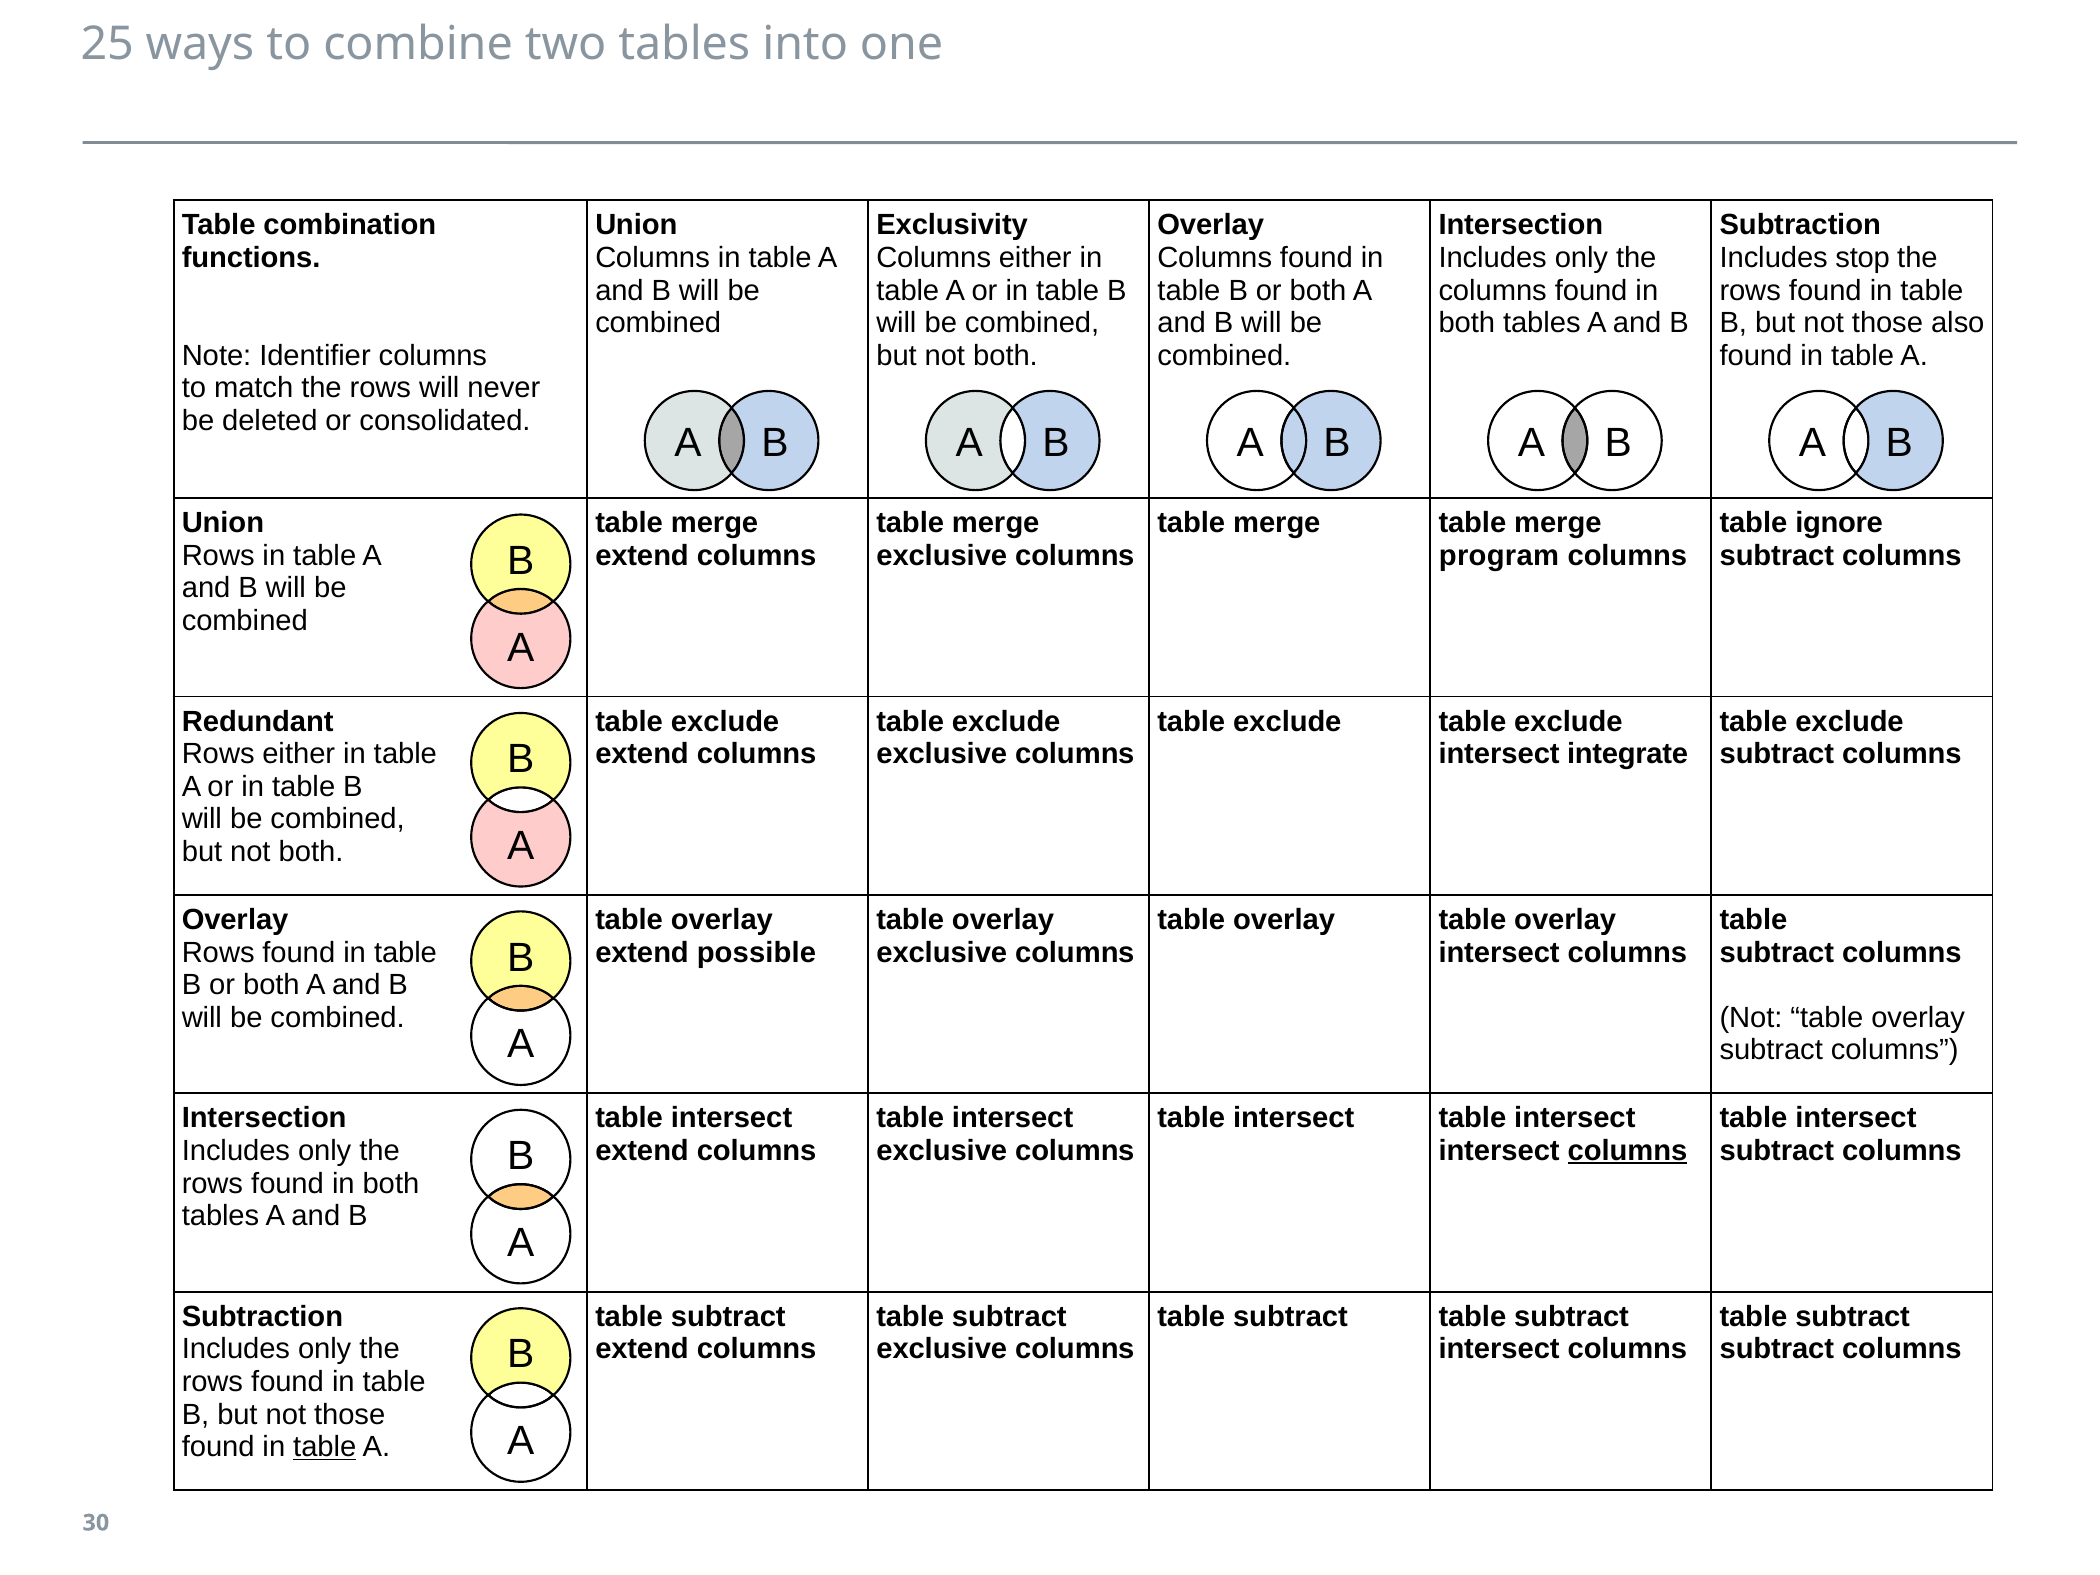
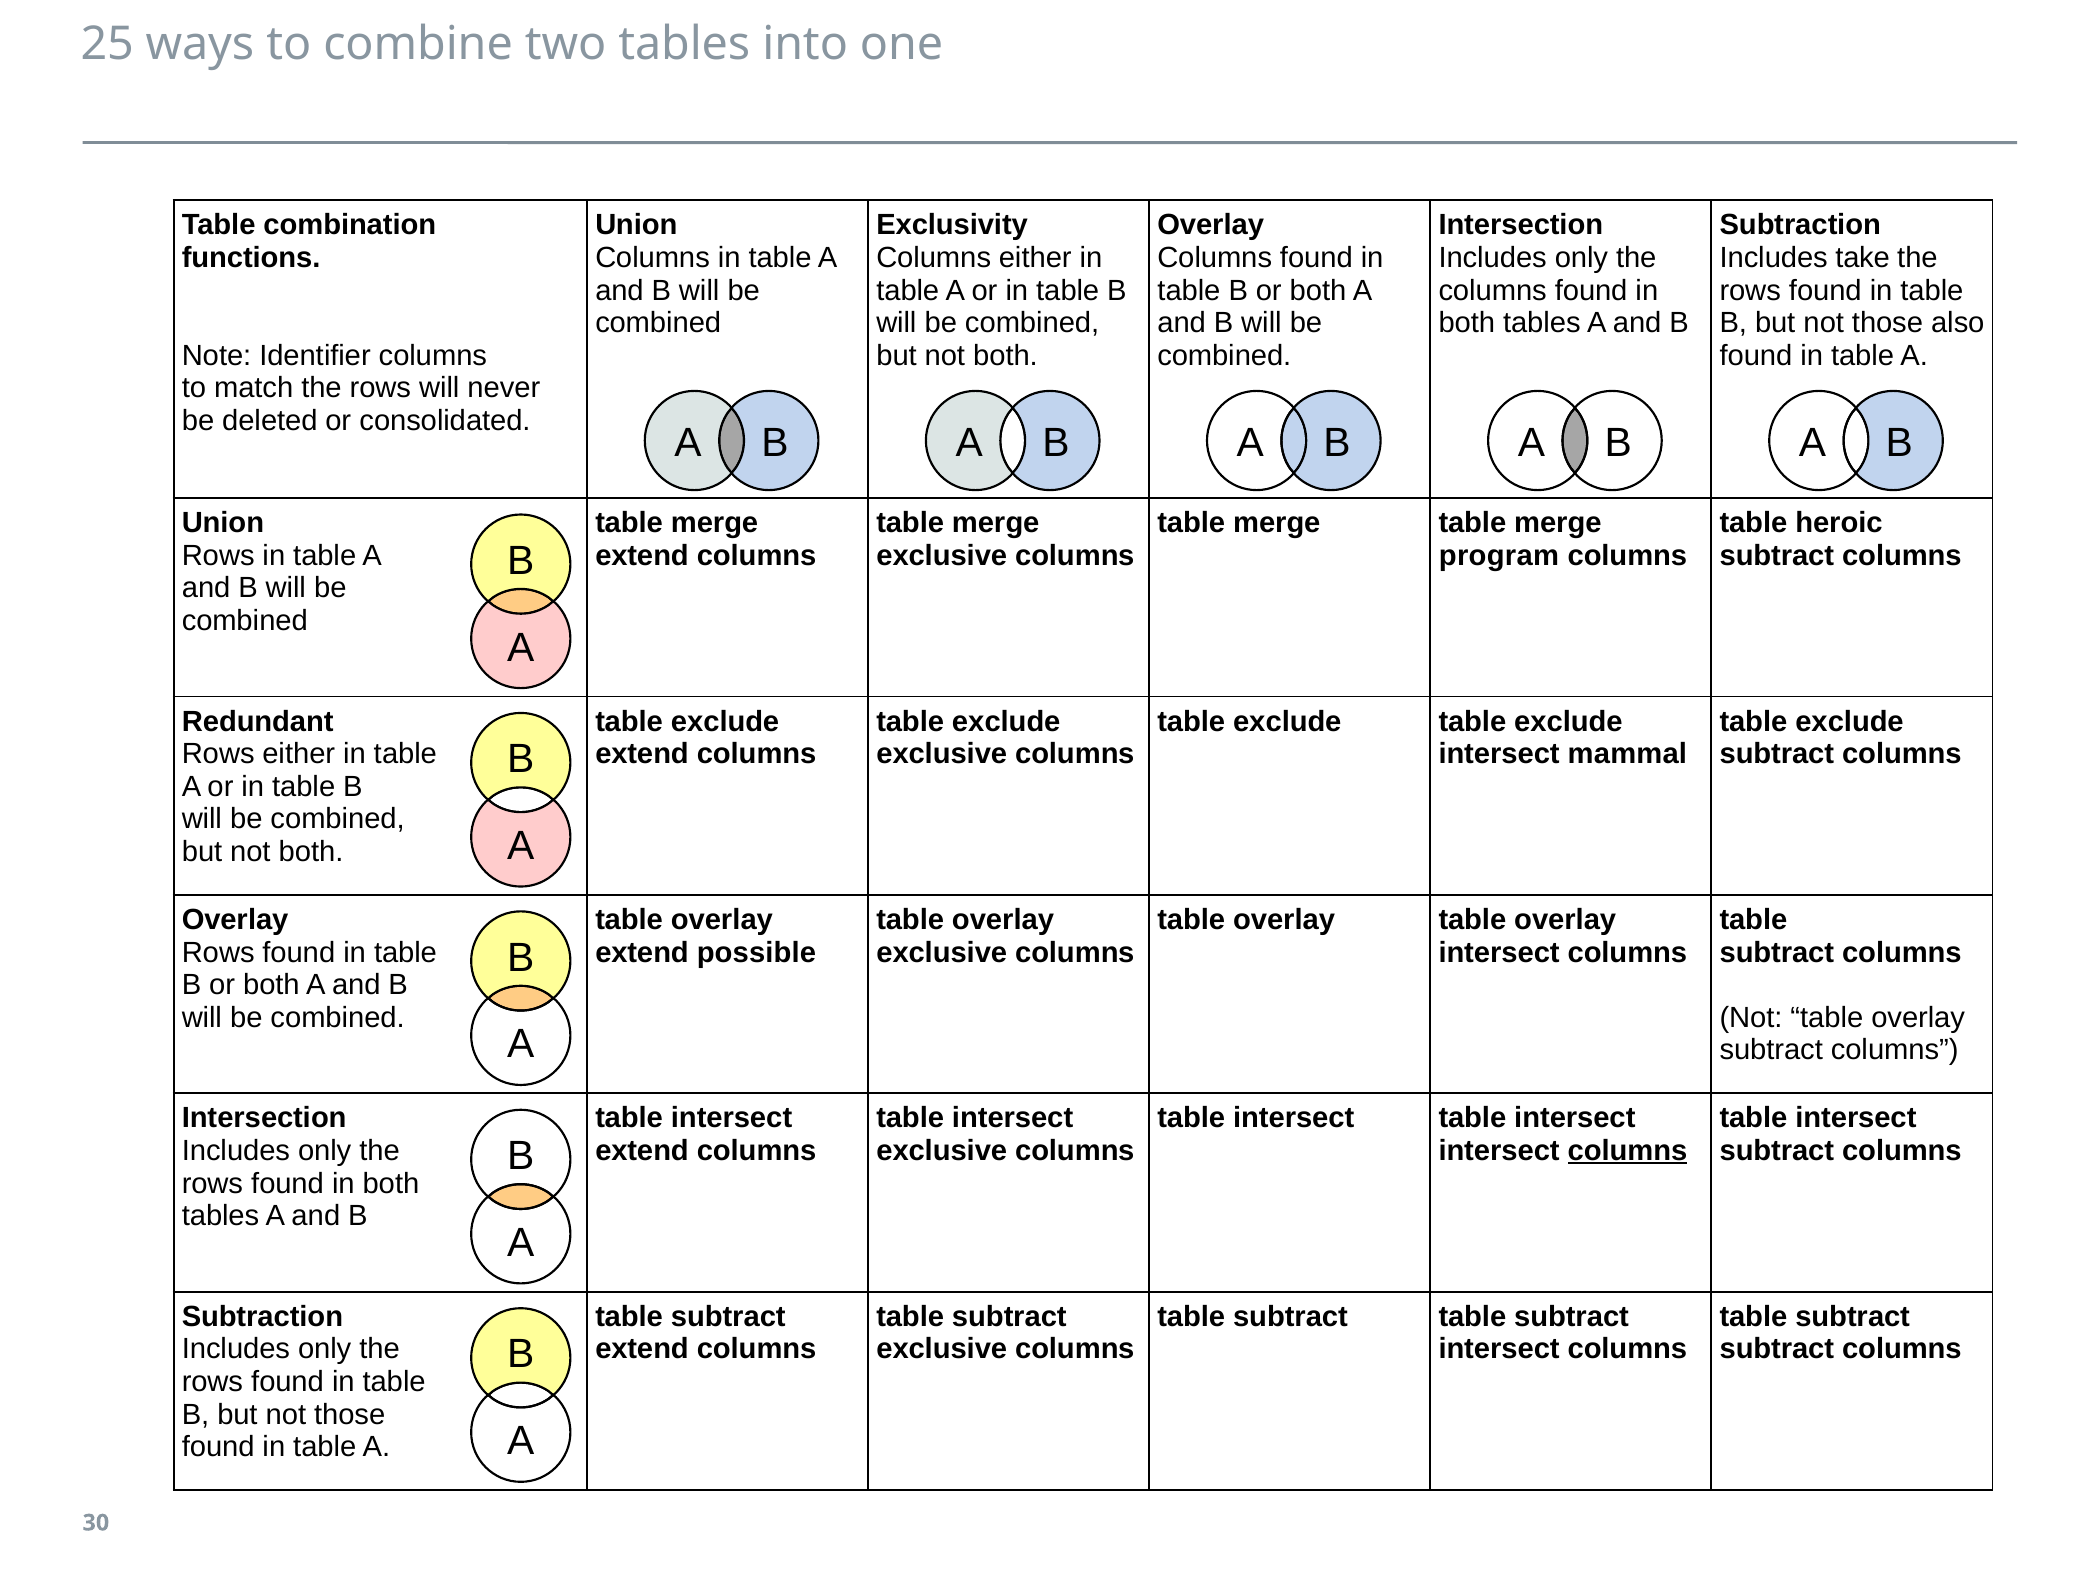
stop: stop -> take
ignore: ignore -> heroic
integrate: integrate -> mammal
table at (325, 1447) underline: present -> none
